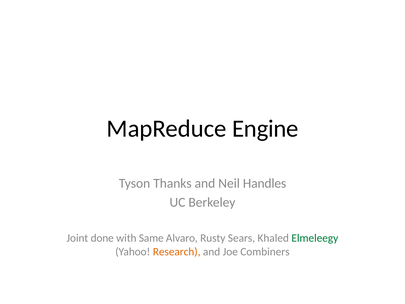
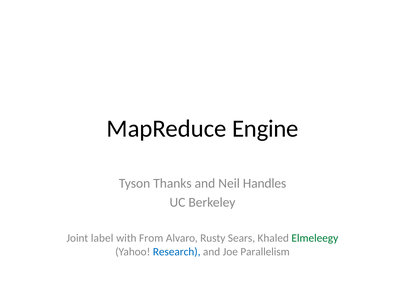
done: done -> label
Same: Same -> From
Research colour: orange -> blue
Combiners: Combiners -> Parallelism
